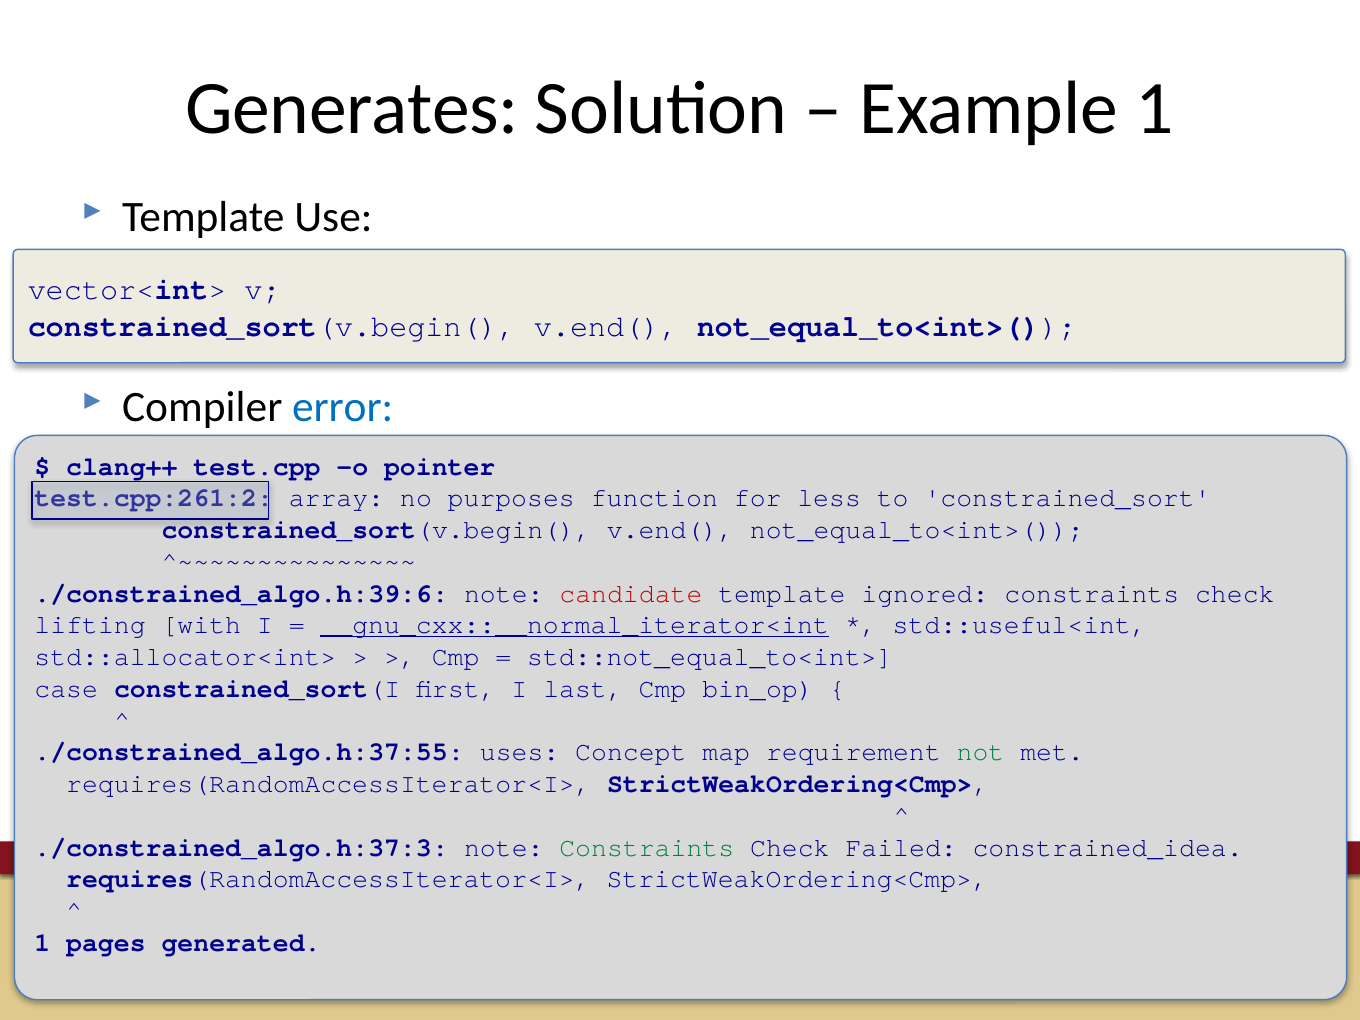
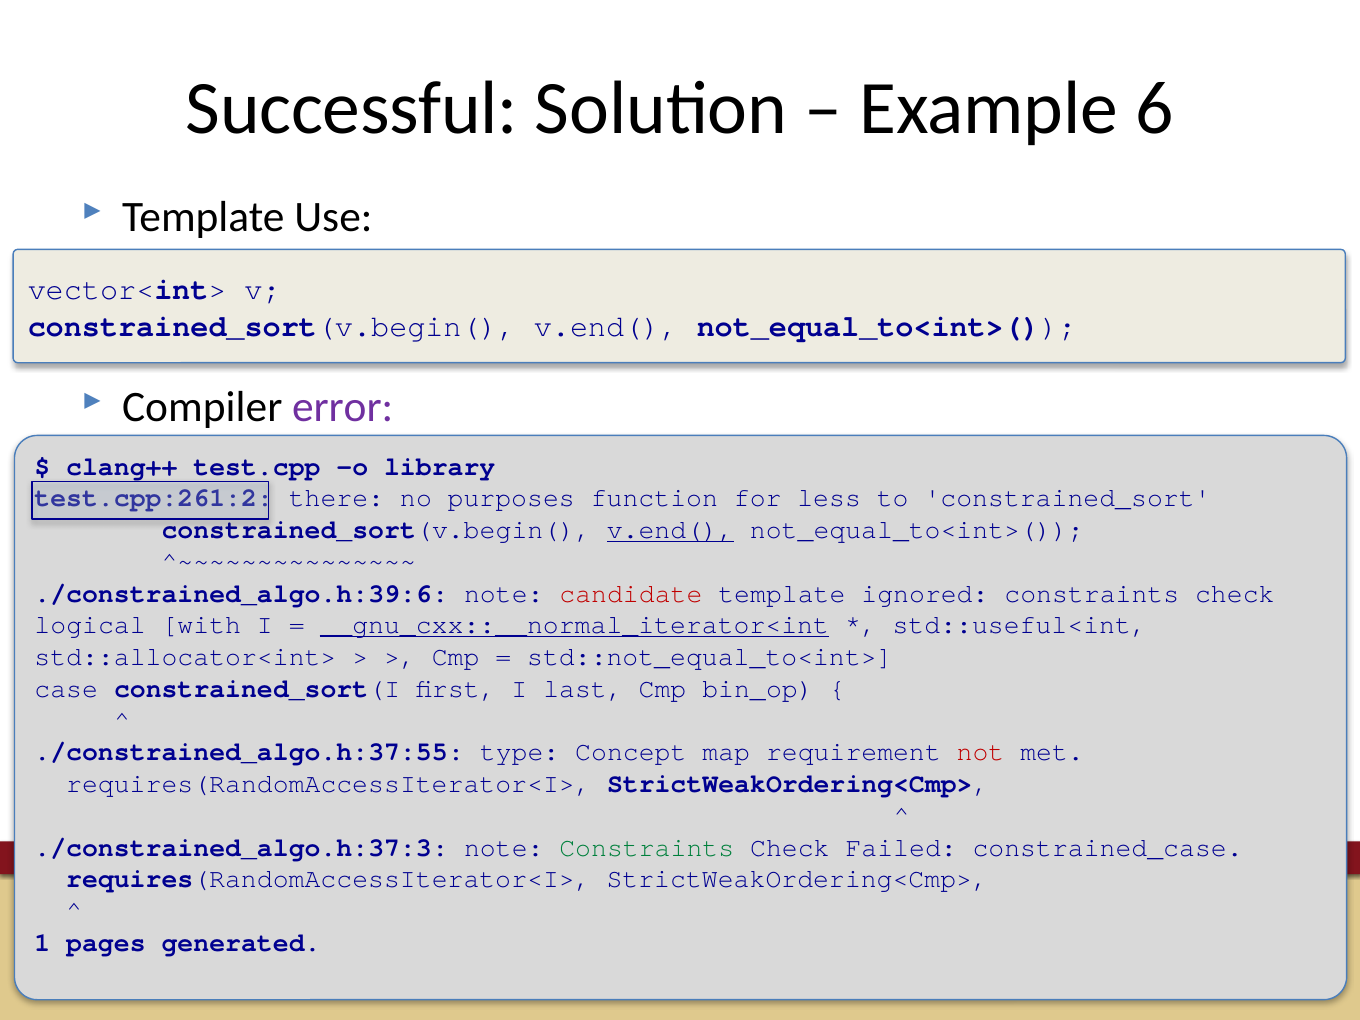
Generates: Generates -> Successful
Example 1: 1 -> 6
error colour: blue -> purple
pointer: pointer -> library
array: array -> there
v.end( at (670, 530) underline: none -> present
lifting: lifting -> logical
uses: uses -> type
not colour: green -> red
constrained_idea: constrained_idea -> constrained_case
